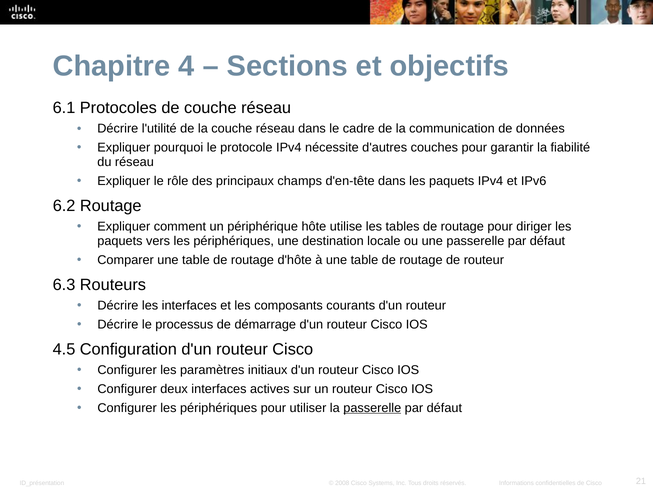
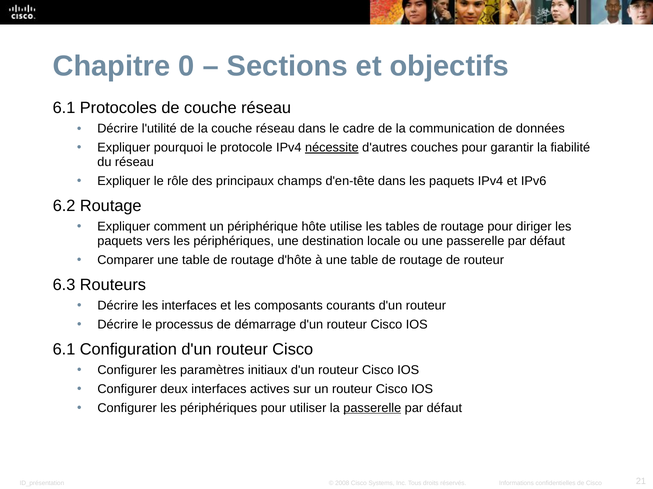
4: 4 -> 0
nécessite underline: none -> present
4.5 at (64, 350): 4.5 -> 6.1
